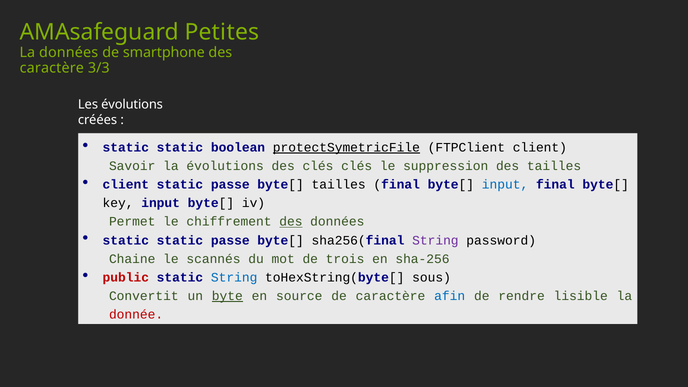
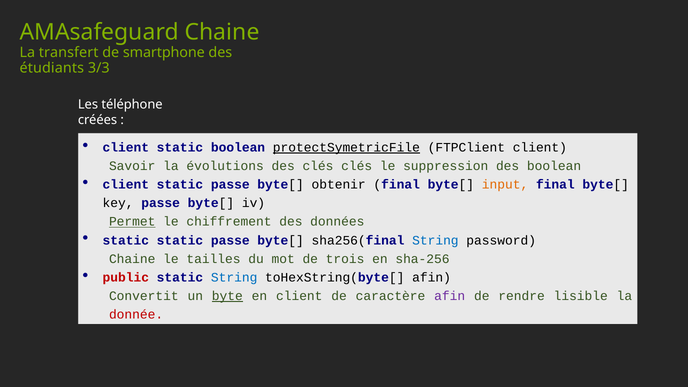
AMAsafeguard Petites: Petites -> Chaine
La données: données -> transfert
caractère at (52, 68): caractère -> étudiants
Les évolutions: évolutions -> téléphone
static at (126, 147): static -> client
des tailles: tailles -> boolean
byte[ tailles: tailles -> obtenir
input at (505, 185) colour: blue -> orange
key input: input -> passe
Permet underline: none -> present
des at (291, 222) underline: present -> none
String at (435, 240) colour: purple -> blue
scannés: scannés -> tailles
toHexString(byte[ sous: sous -> afin
en source: source -> client
afin at (450, 296) colour: blue -> purple
